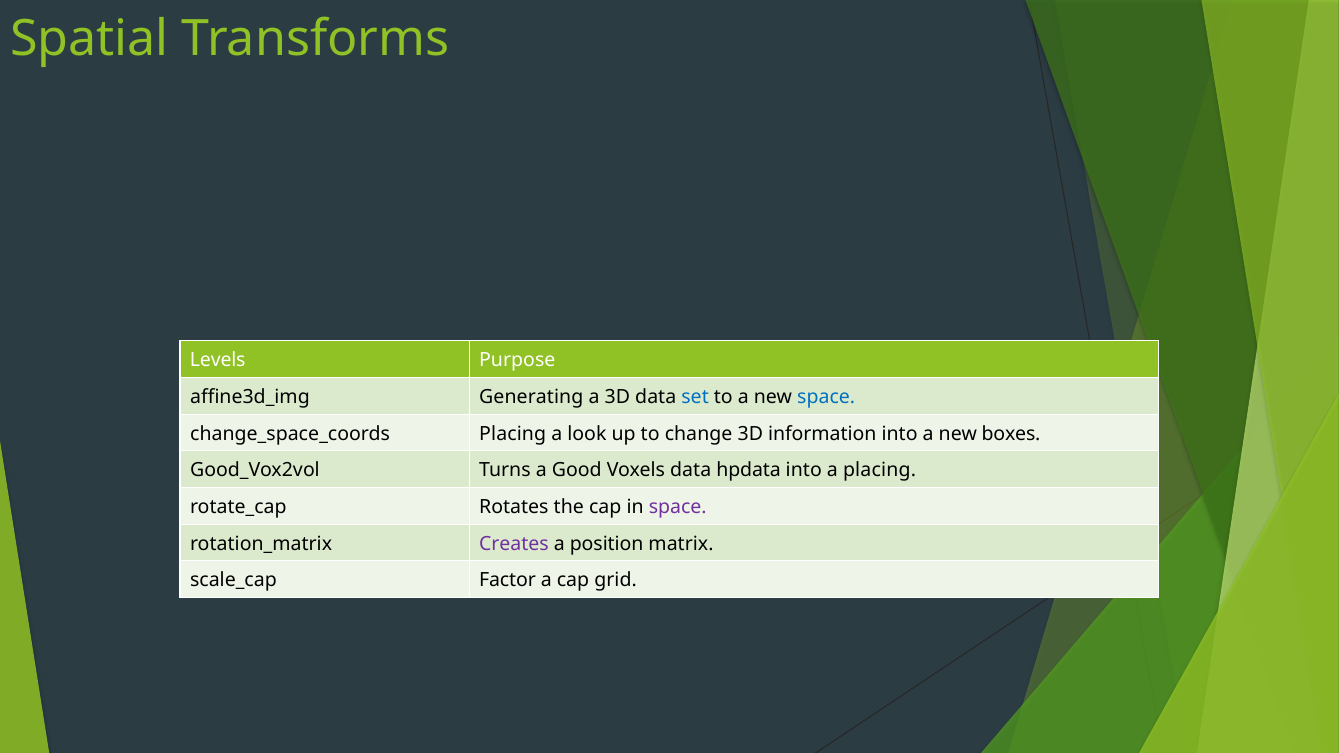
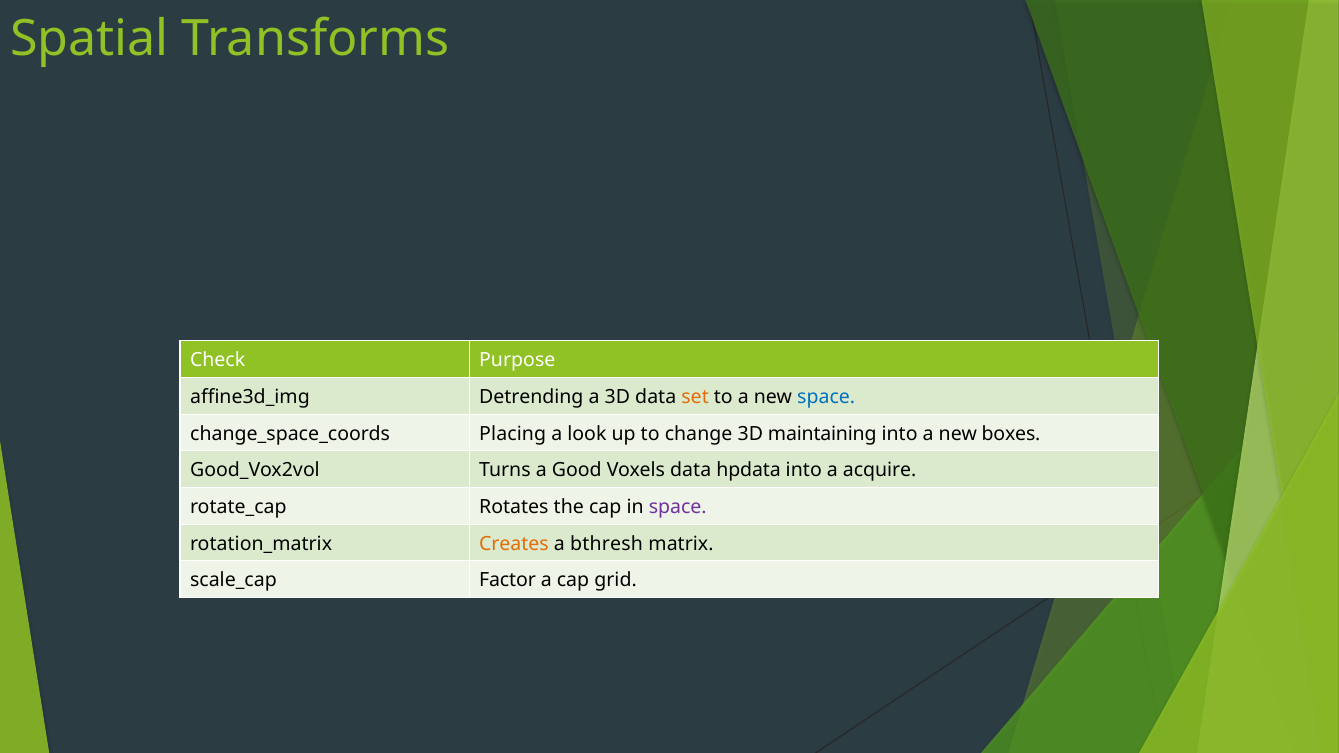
Levels: Levels -> Check
Generating: Generating -> Detrending
set colour: blue -> orange
information: information -> maintaining
a placing: placing -> acquire
Creates colour: purple -> orange
position: position -> bthresh
